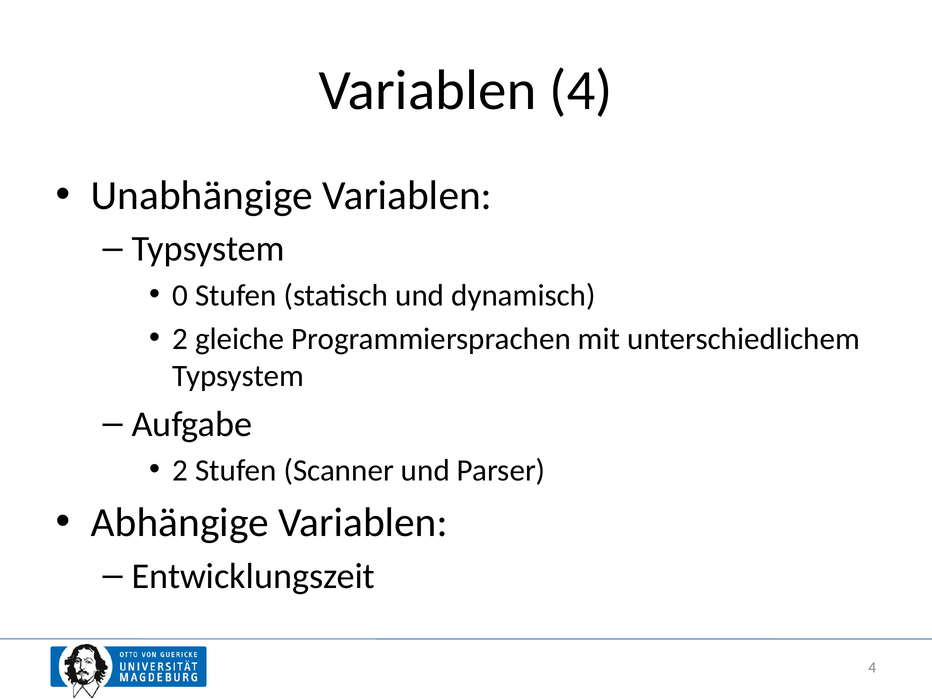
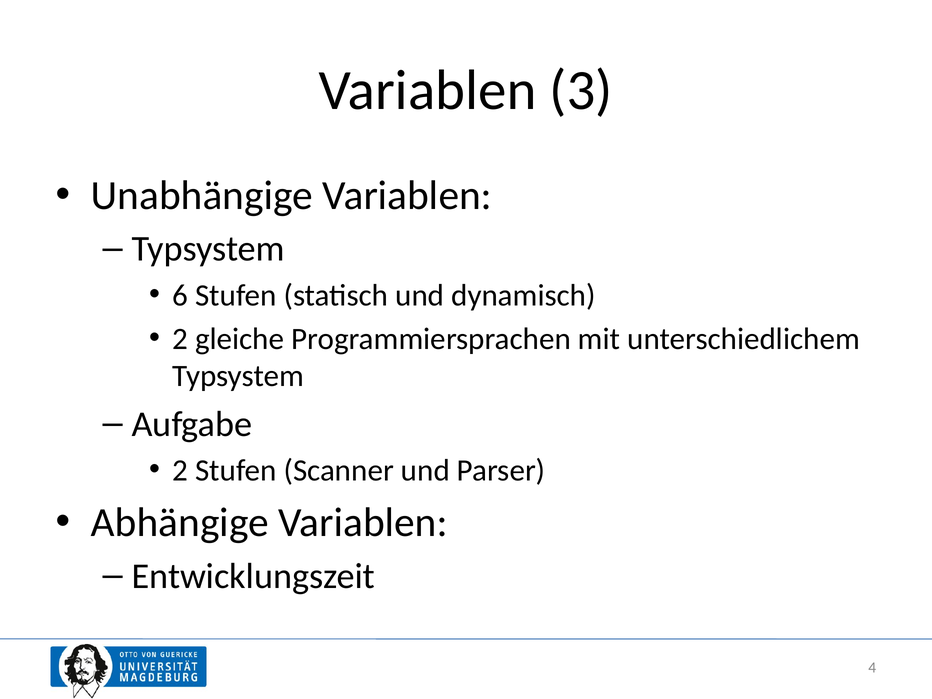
Variablen 4: 4 -> 3
0: 0 -> 6
